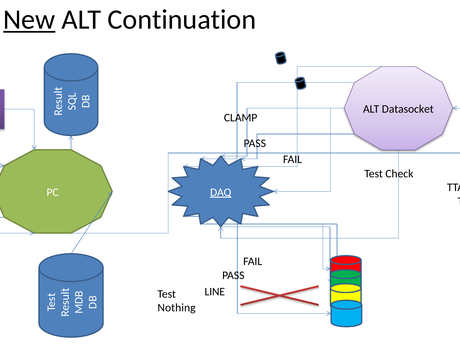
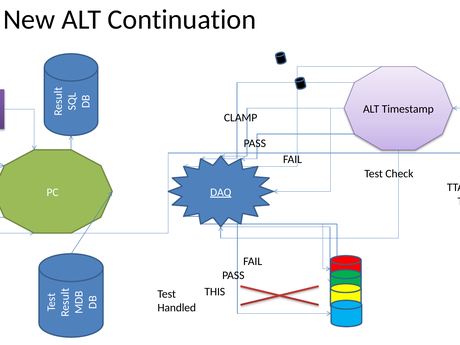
New underline: present -> none
Datasocket: Datasocket -> Timestamp
LINE: LINE -> THIS
Nothing: Nothing -> Handled
